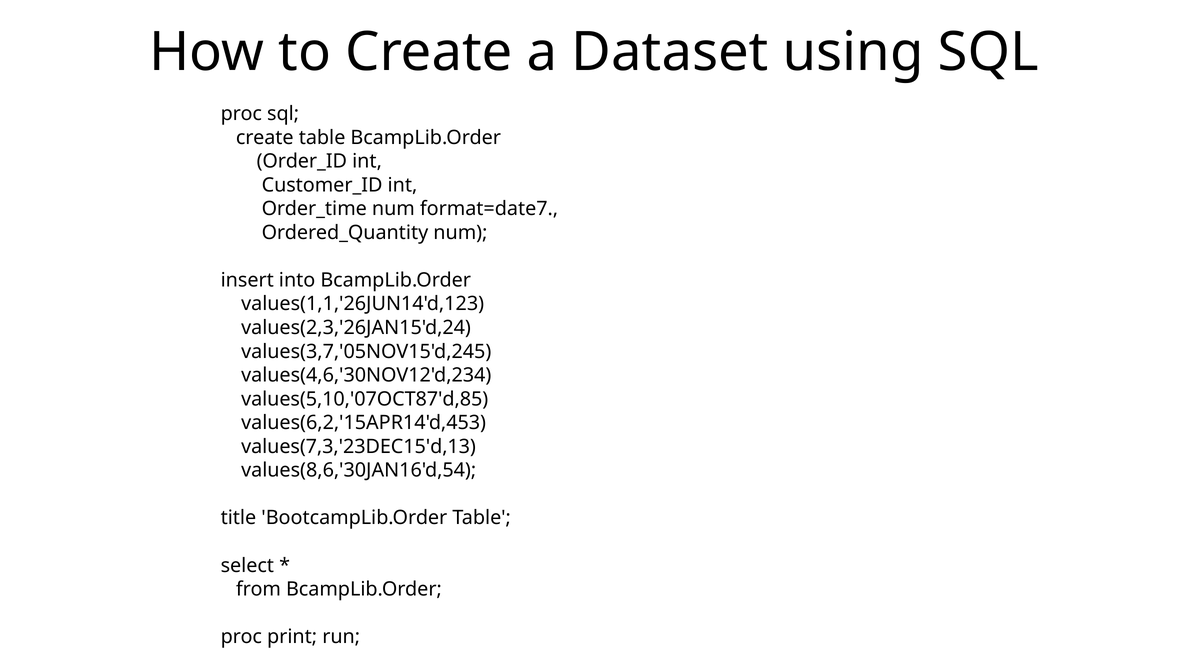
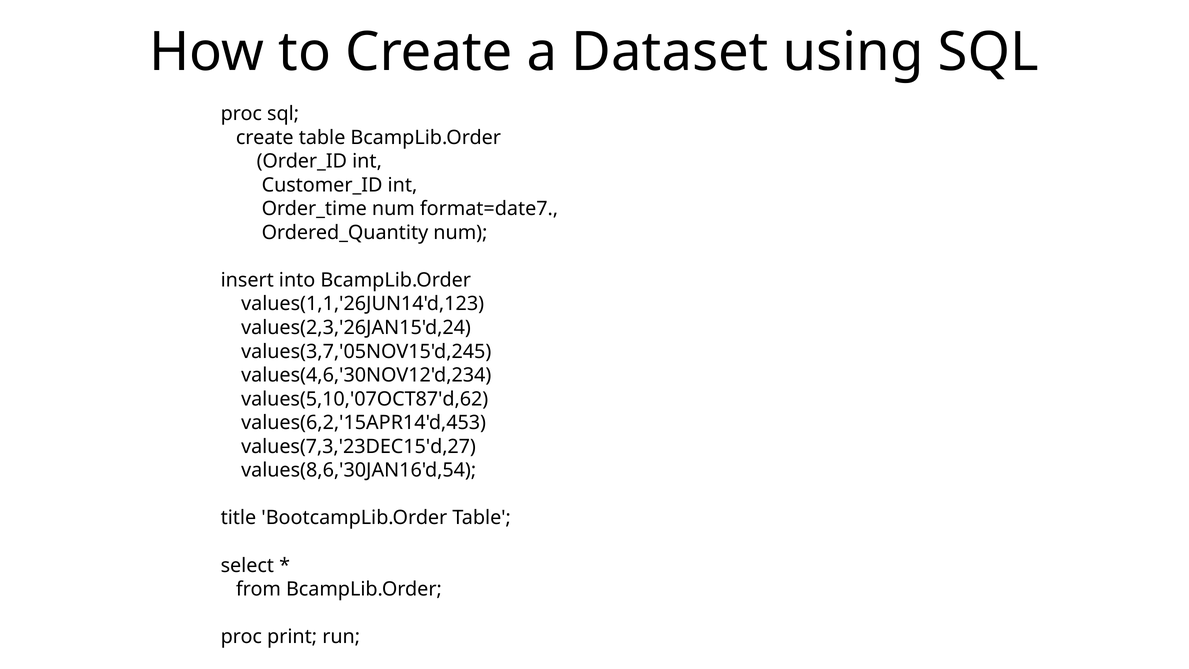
values(5,10,'07OCT87'd,85: values(5,10,'07OCT87'd,85 -> values(5,10,'07OCT87'd,62
values(7,3,'23DEC15'd,13: values(7,3,'23DEC15'd,13 -> values(7,3,'23DEC15'd,27
